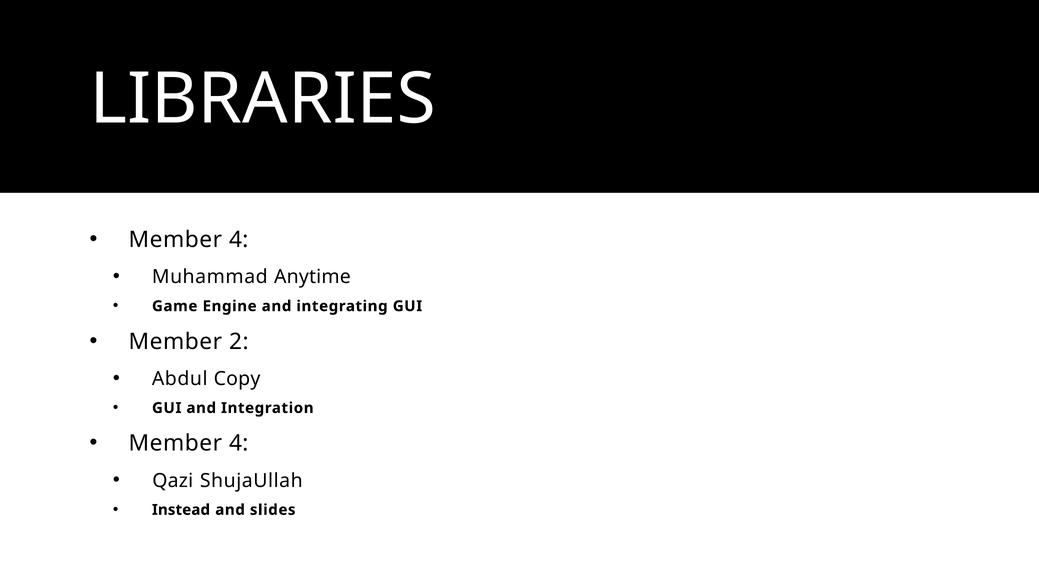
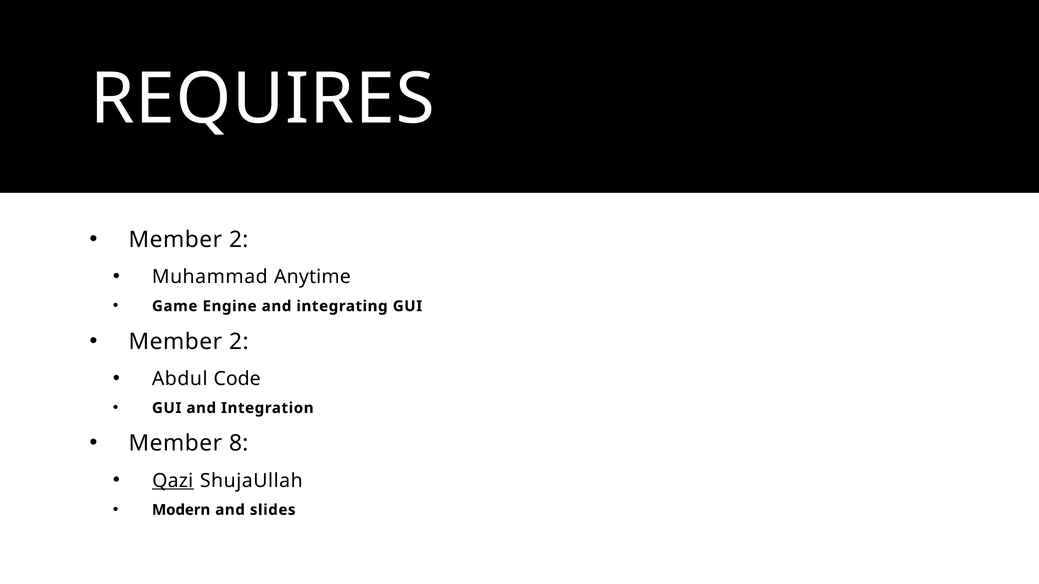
LIBRARIES: LIBRARIES -> REQUIRES
4 at (239, 240): 4 -> 2
Copy: Copy -> Code
4 at (239, 444): 4 -> 8
Qazi underline: none -> present
Instead: Instead -> Modern
